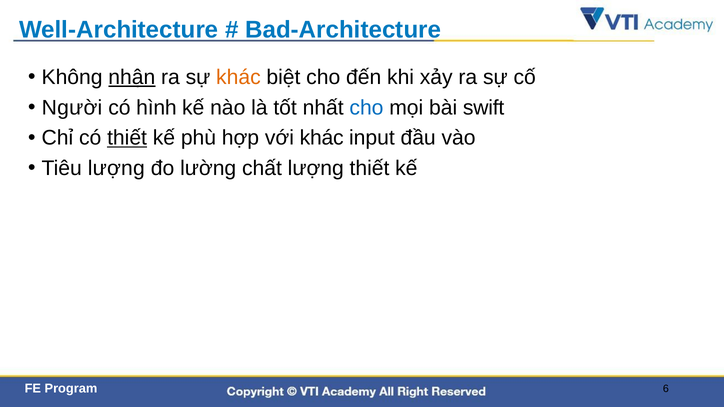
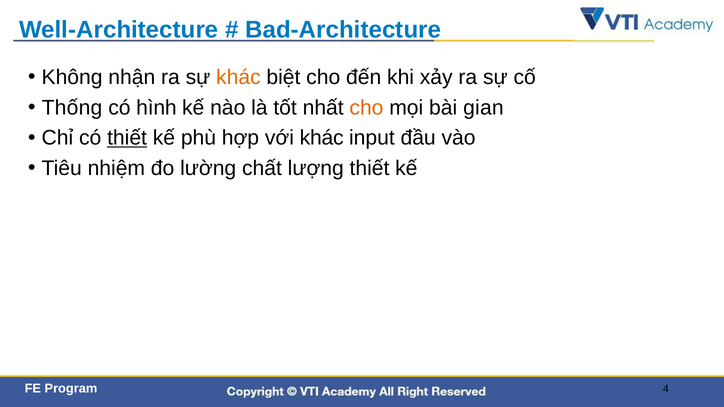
nhận underline: present -> none
Người: Người -> Thống
cho at (366, 108) colour: blue -> orange
swift: swift -> gian
Tiêu lượng: lượng -> nhiệm
6: 6 -> 4
